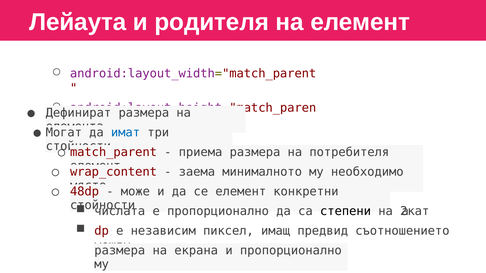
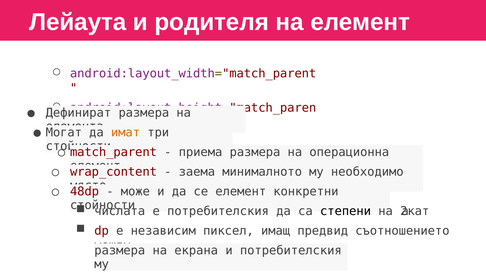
имат colour: blue -> orange
потребителя: потребителя -> операционна
е пропорционално: пропорционално -> потребителския
и пропорционално: пропорционално -> потребителския
